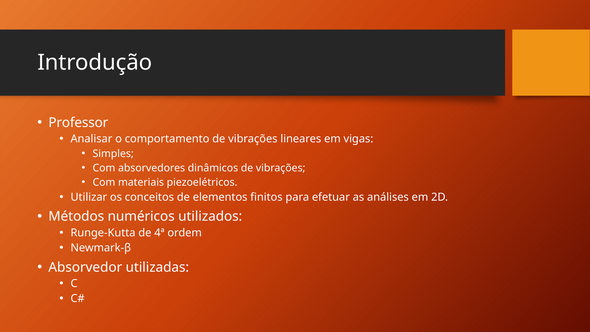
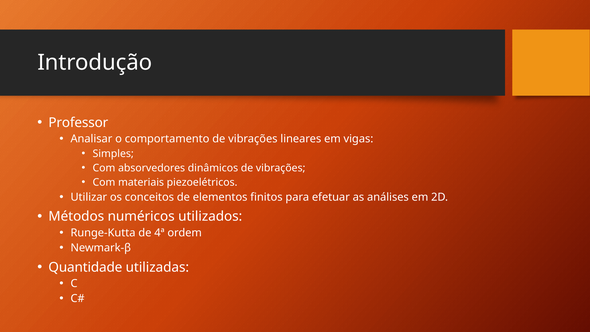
Absorvedor: Absorvedor -> Quantidade
